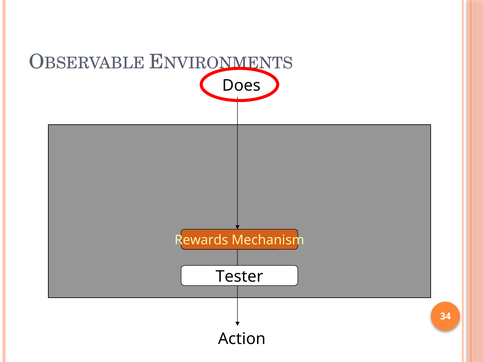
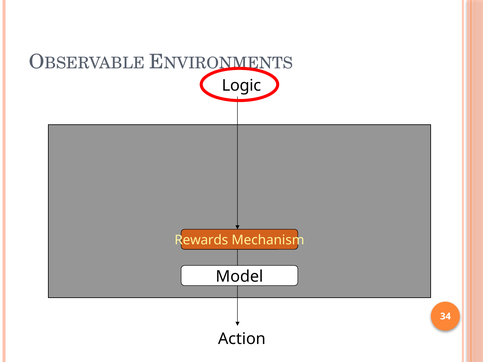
Does: Does -> Logic
Tester: Tester -> Model
